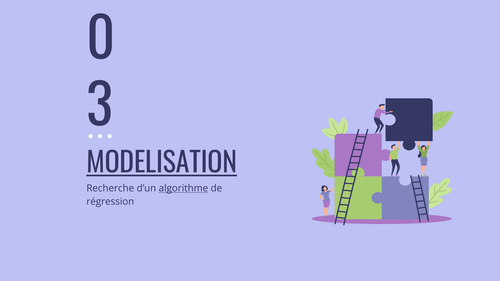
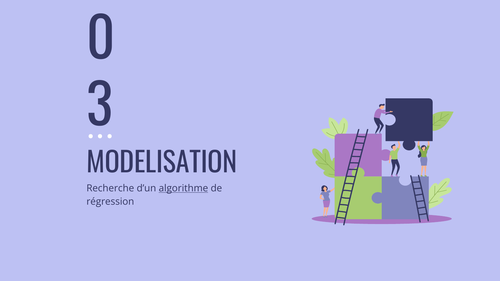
MODELISATION underline: present -> none
